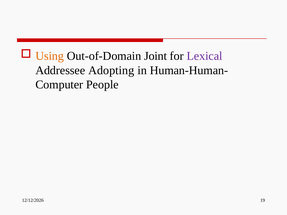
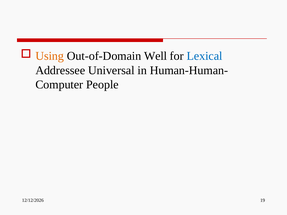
Joint: Joint -> Well
Lexical colour: purple -> blue
Adopting: Adopting -> Universal
